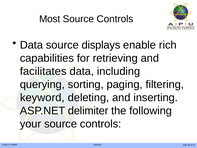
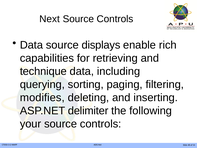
Most: Most -> Next
facilitates: facilitates -> technique
keyword: keyword -> modifies
